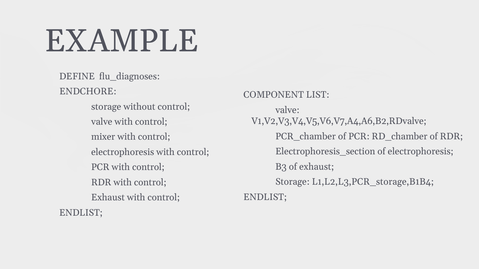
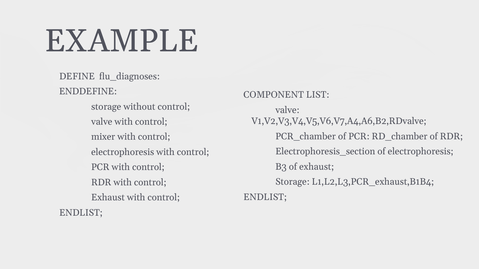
ENDCHORE: ENDCHORE -> ENDDEFINE
L1,L2,L3,PCR_storage,B1B4: L1,L2,L3,PCR_storage,B1B4 -> L1,L2,L3,PCR_exhaust,B1B4
